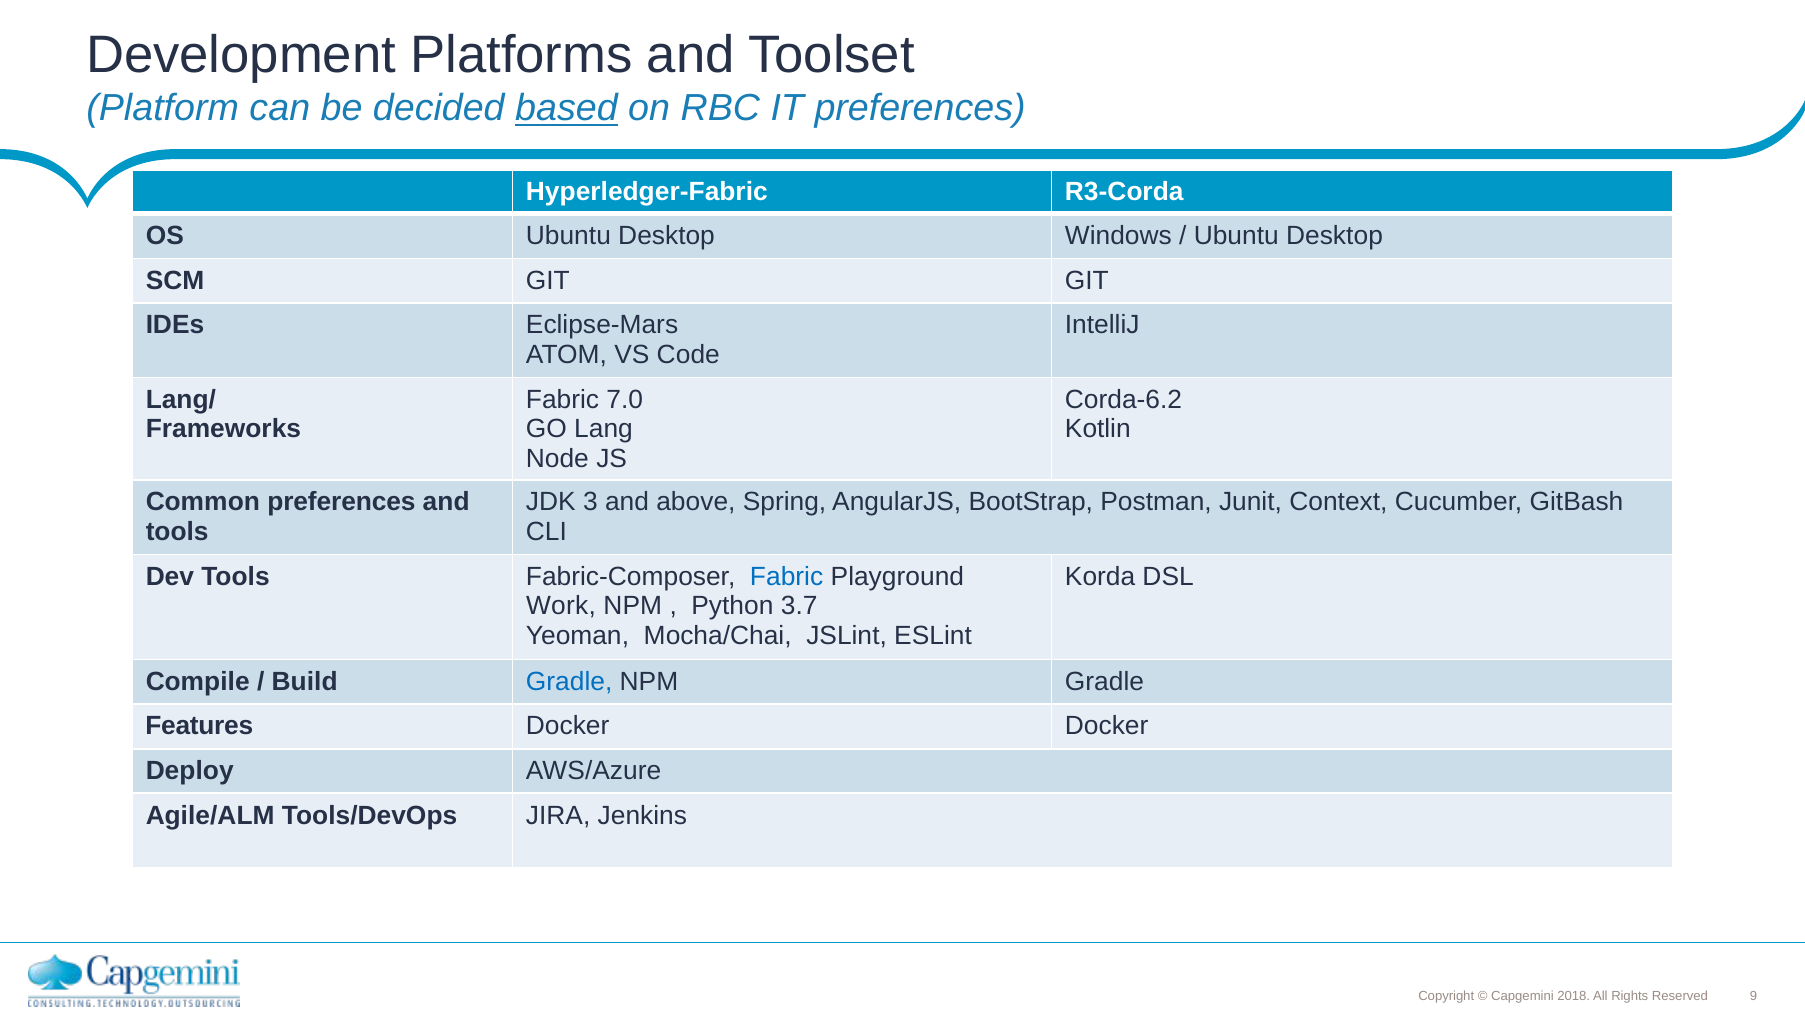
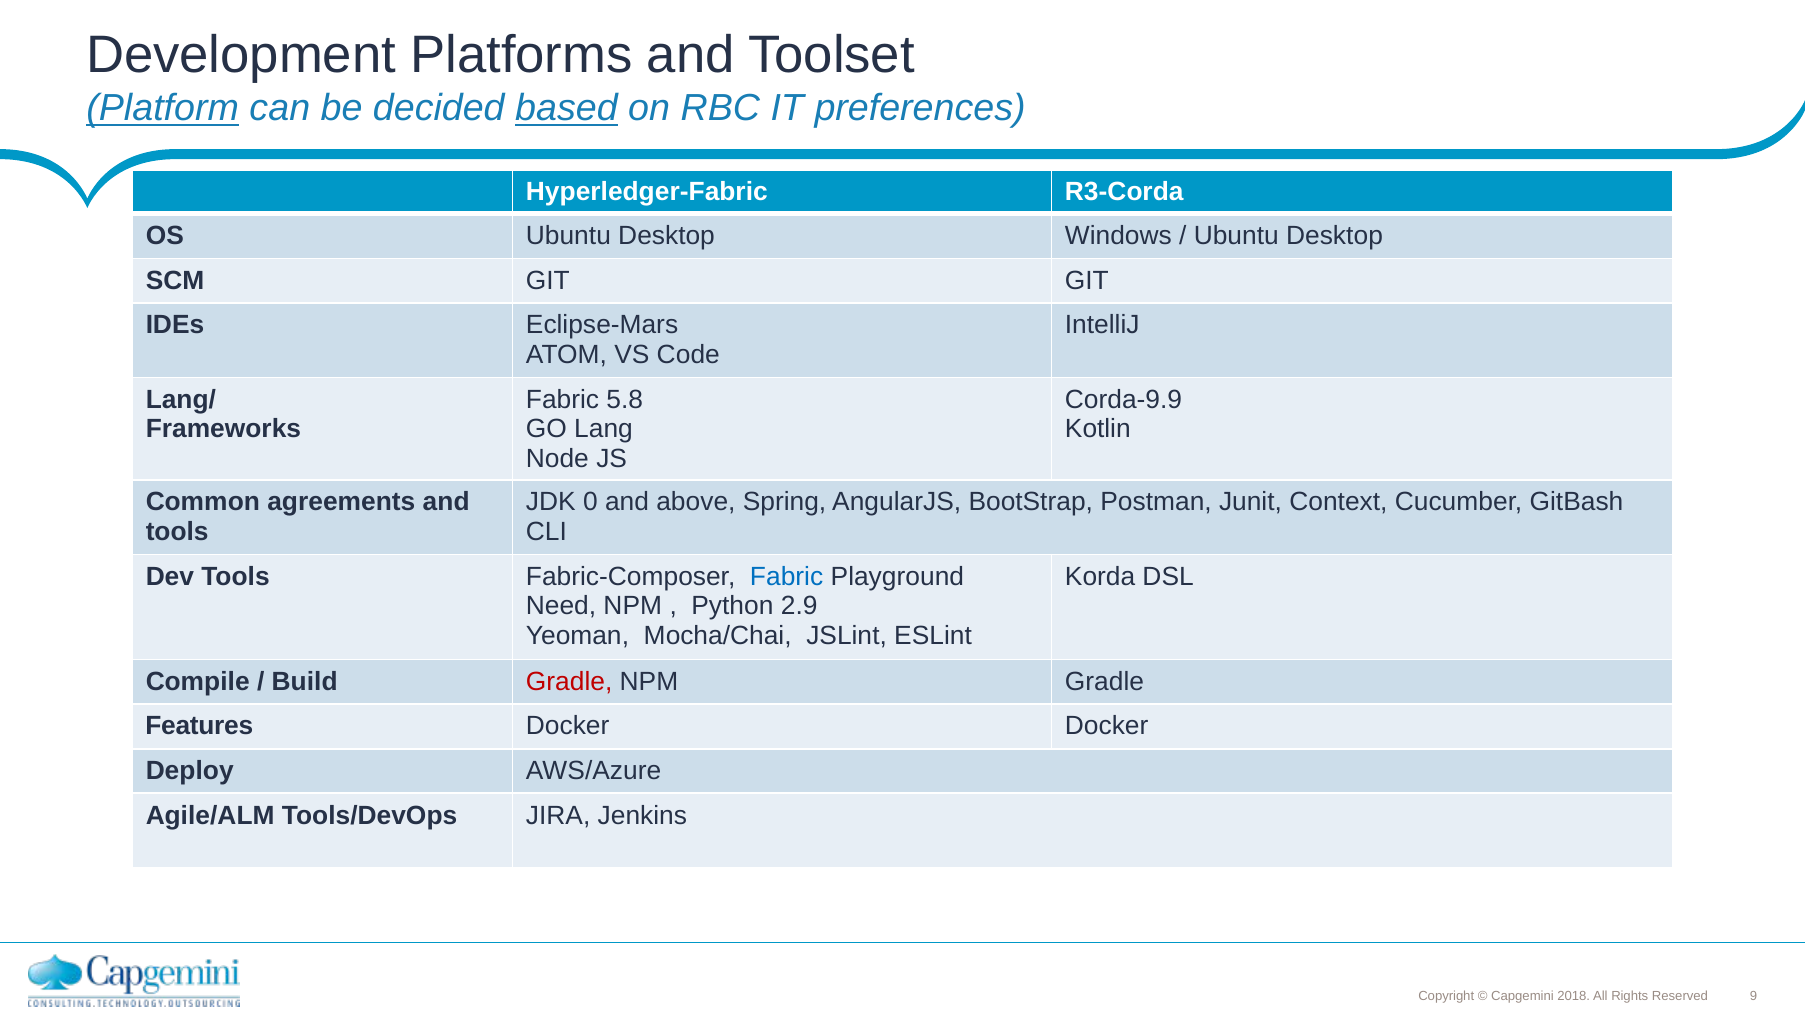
Platform underline: none -> present
7.0: 7.0 -> 5.8
Corda-6.2: Corda-6.2 -> Corda-9.9
Common preferences: preferences -> agreements
3: 3 -> 0
Work: Work -> Need
3.7: 3.7 -> 2.9
Gradle at (569, 681) colour: blue -> red
